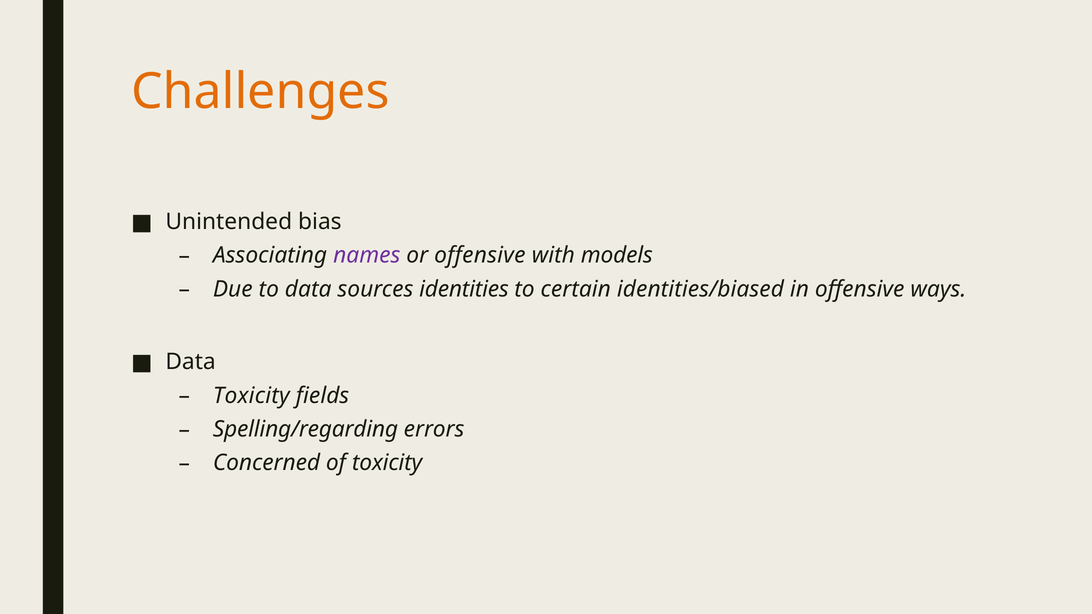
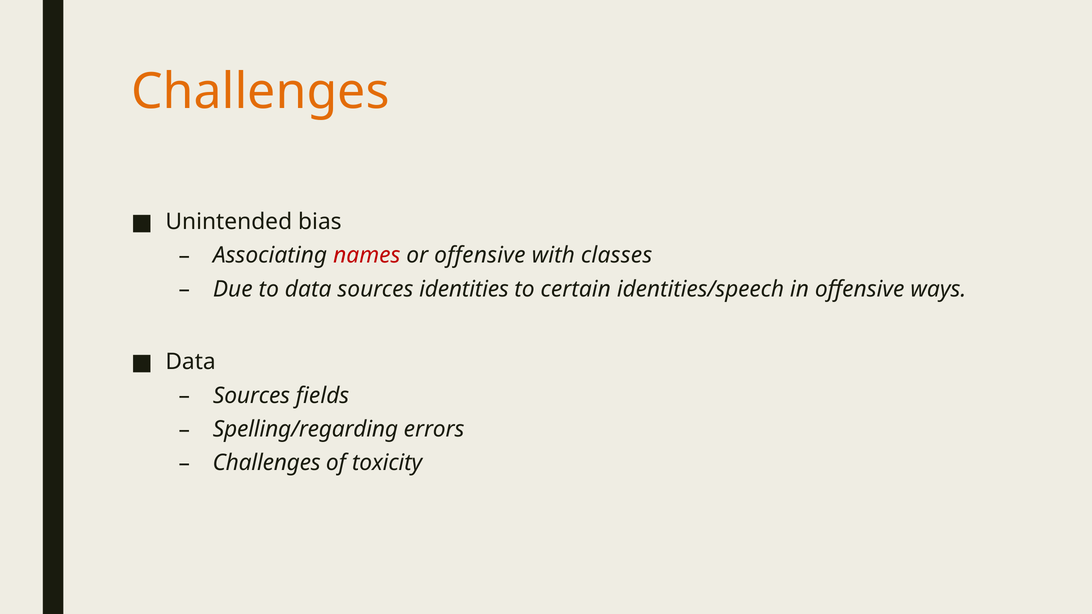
names colour: purple -> red
models: models -> classes
identities/biased: identities/biased -> identities/speech
Toxicity at (251, 396): Toxicity -> Sources
Concerned at (267, 463): Concerned -> Challenges
